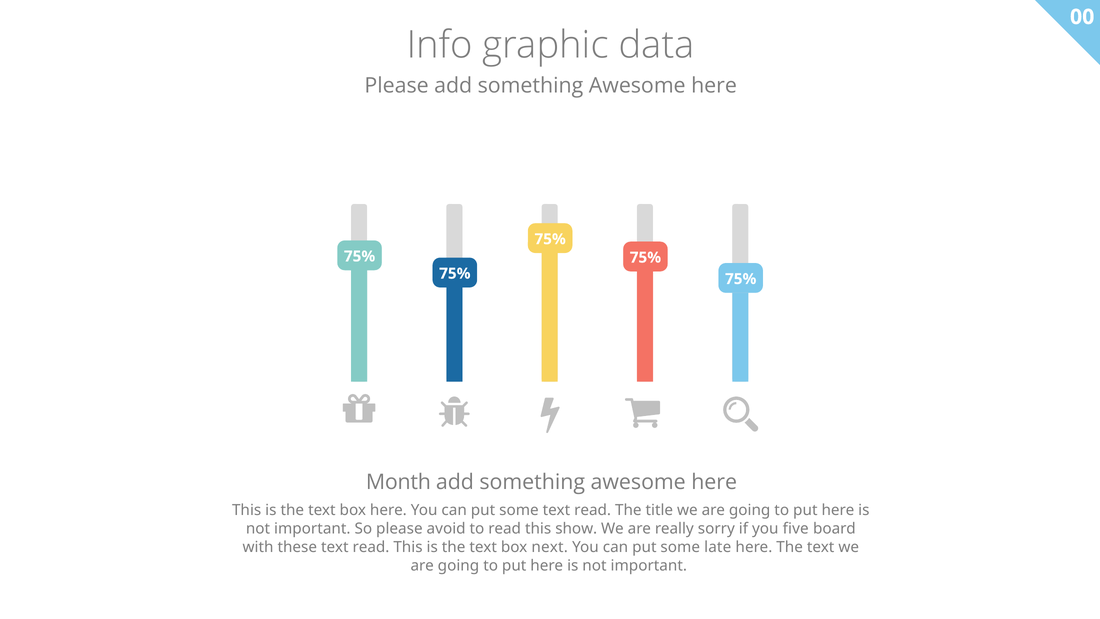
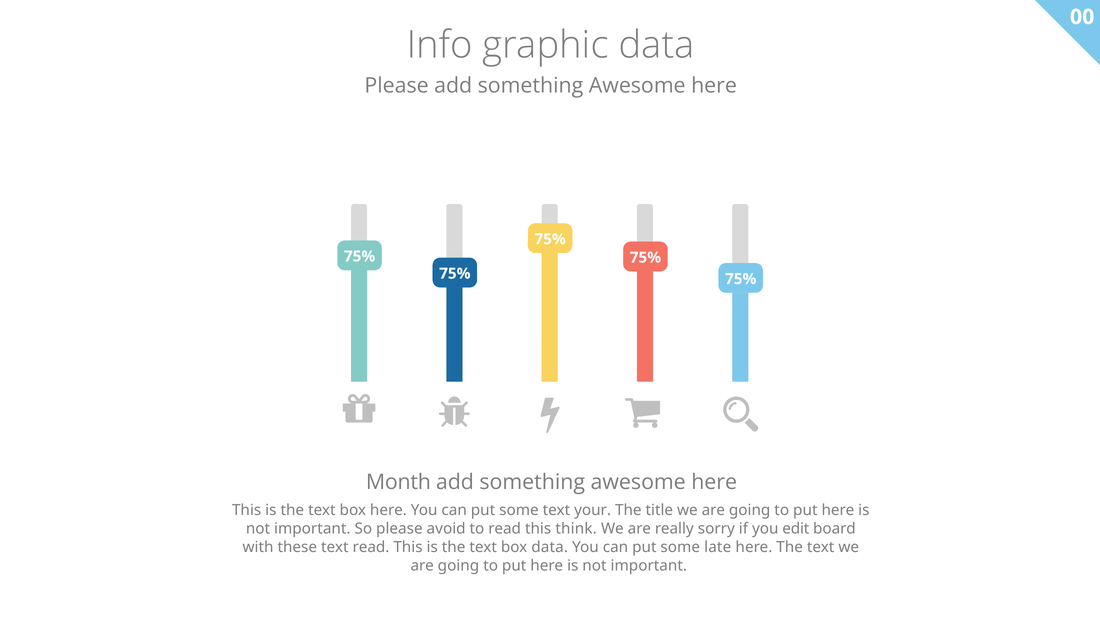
some text read: read -> your
show: show -> think
five: five -> edit
box next: next -> data
